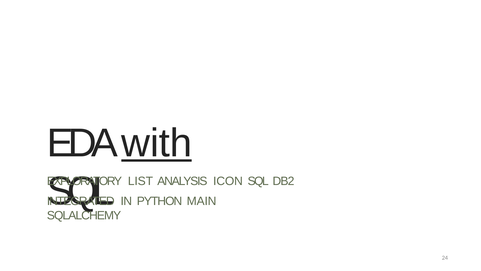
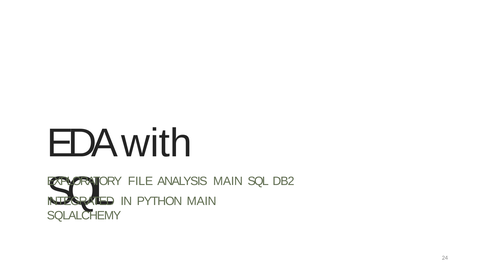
with underline: present -> none
LIST: LIST -> FILE
ANALYSIS ICON: ICON -> MAIN
